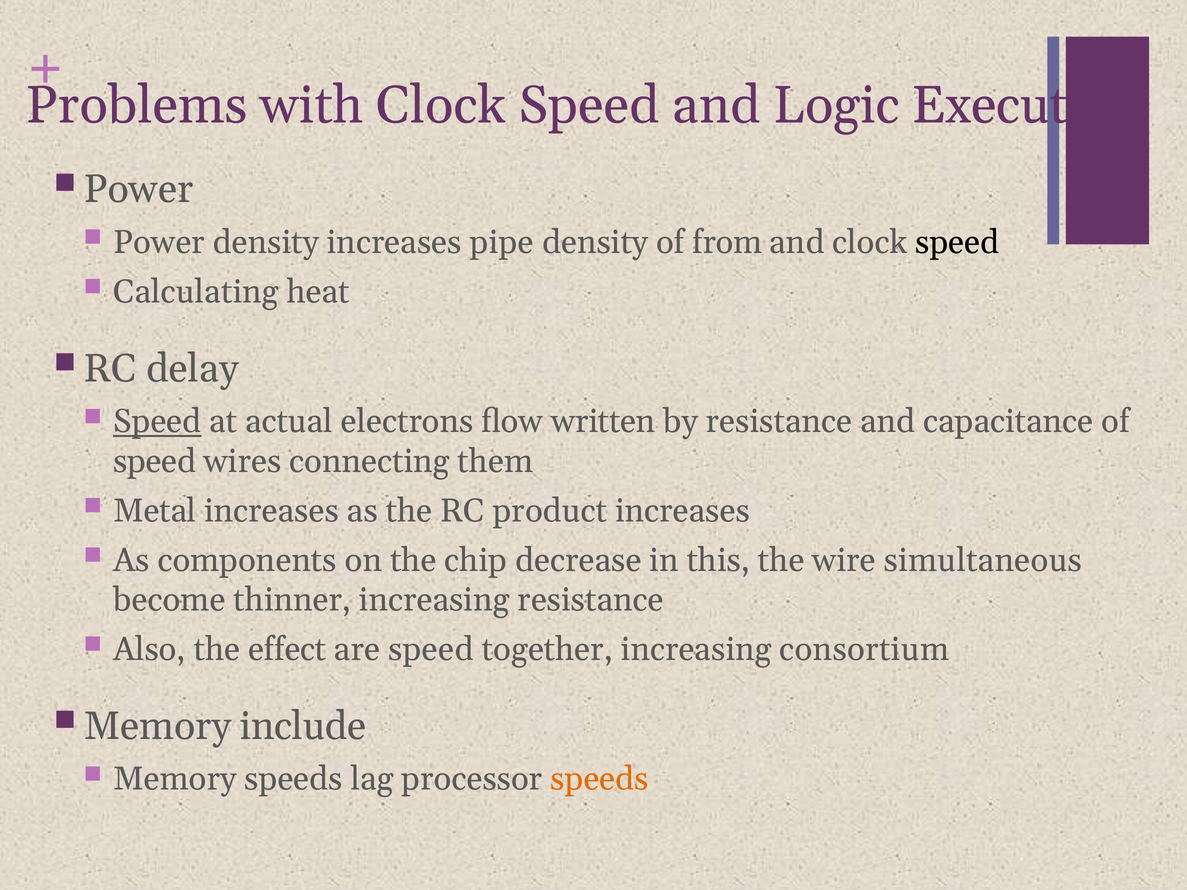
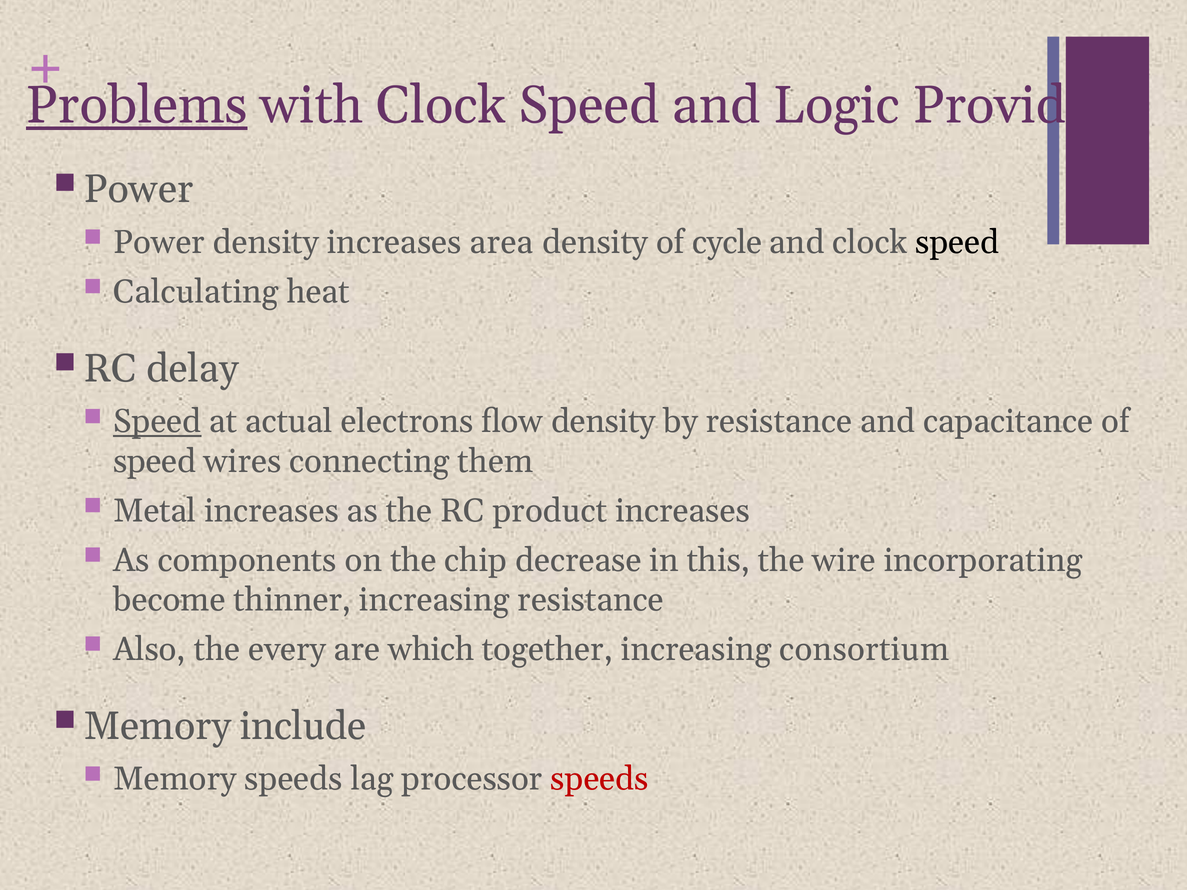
Problems underline: none -> present
Execute: Execute -> Provide
pipe: pipe -> area
from: from -> cycle
flow written: written -> density
simultaneous: simultaneous -> incorporating
effect: effect -> every
are speed: speed -> which
speeds at (600, 779) colour: orange -> red
